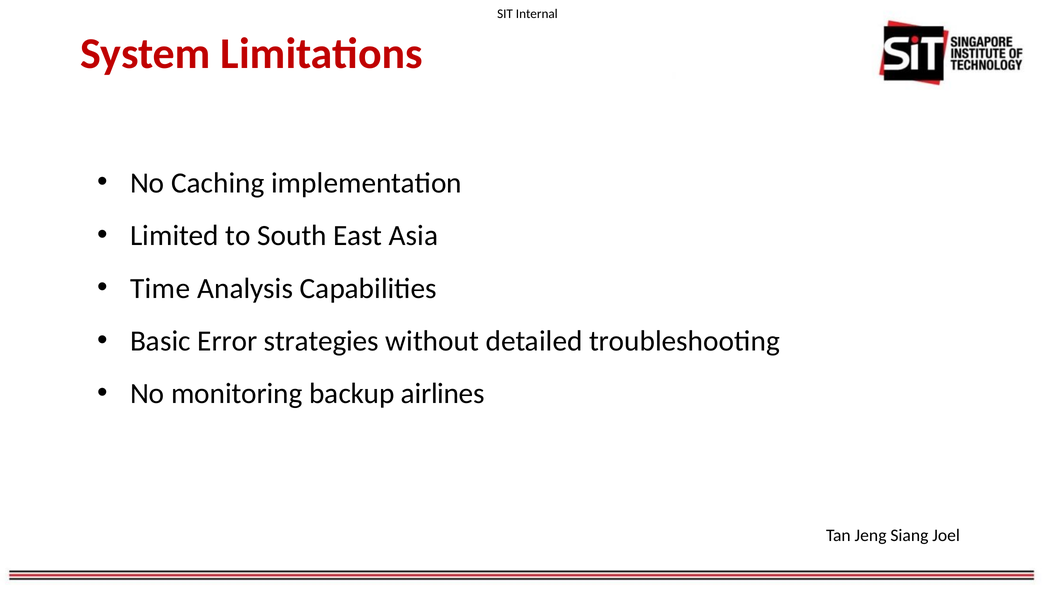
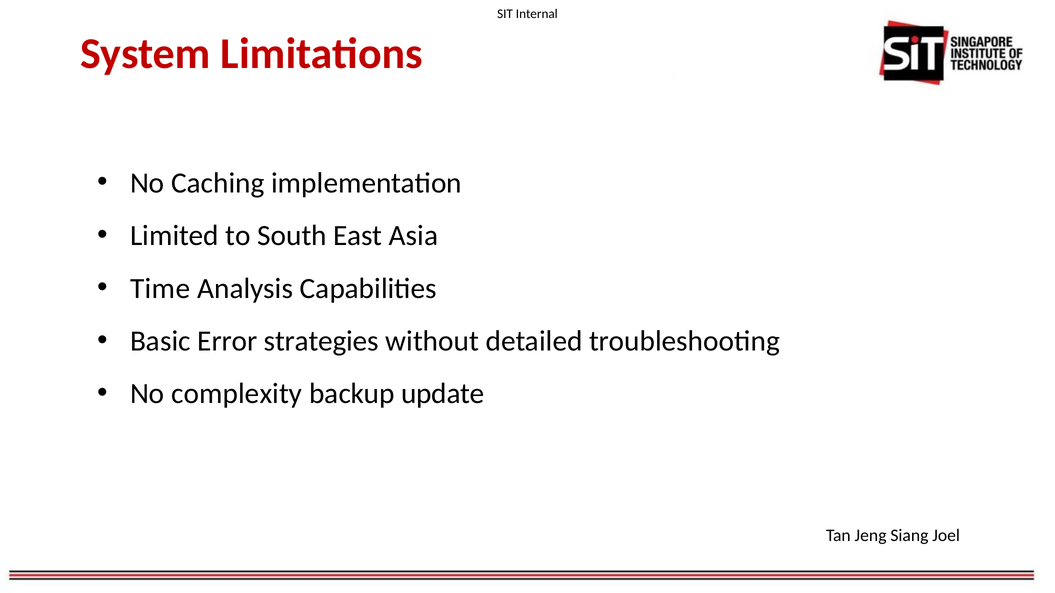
monitoring: monitoring -> complexity
airlines: airlines -> update
